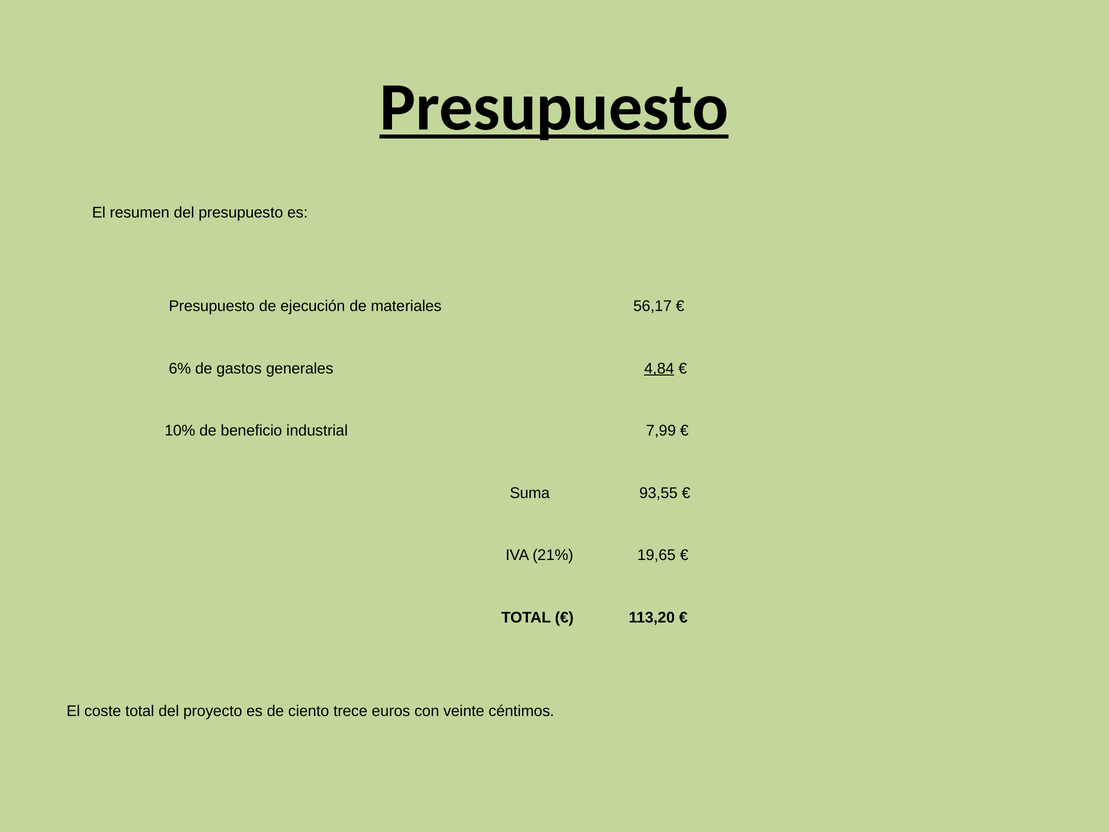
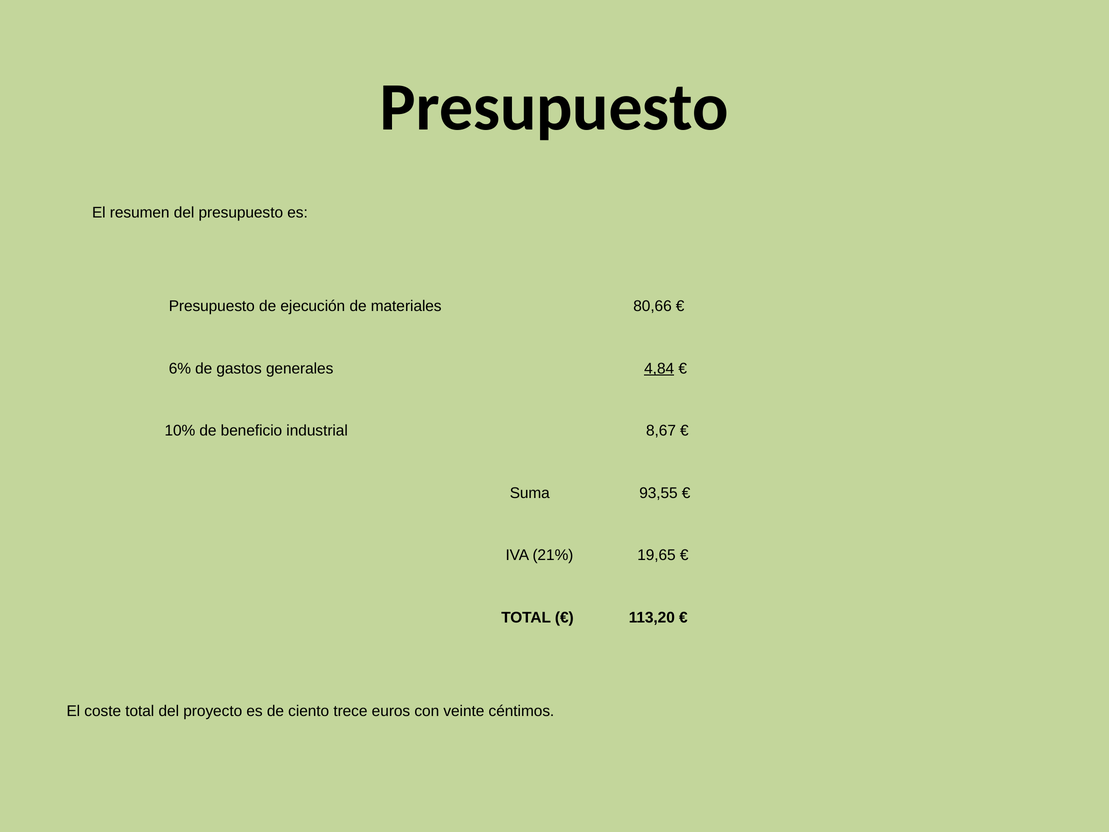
Presupuesto at (554, 107) underline: present -> none
56,17: 56,17 -> 80,66
7,99: 7,99 -> 8,67
